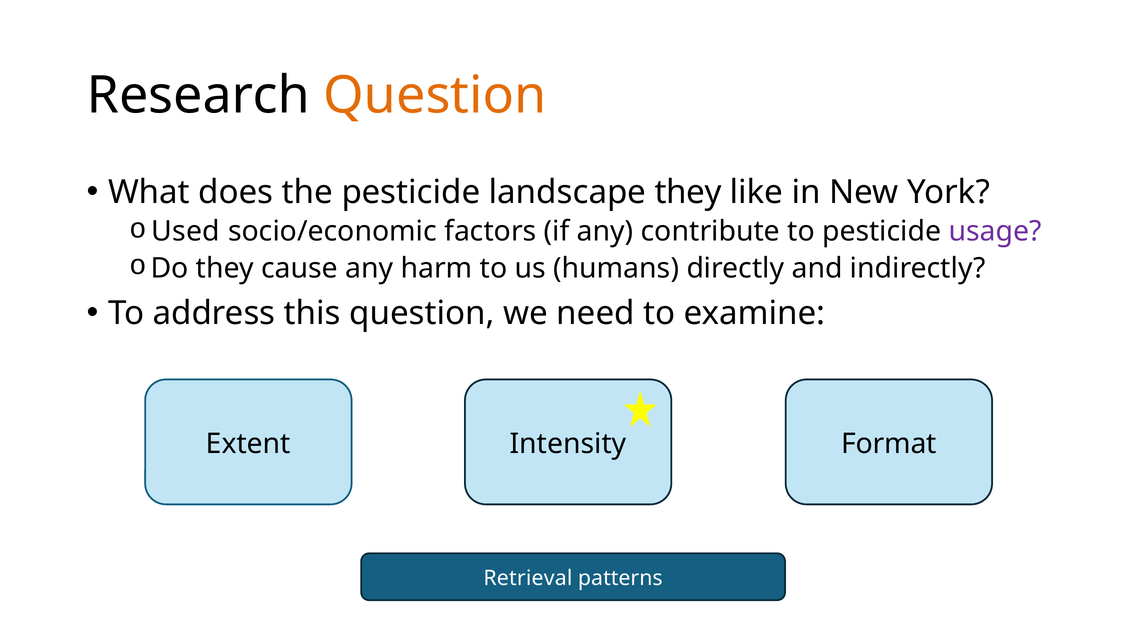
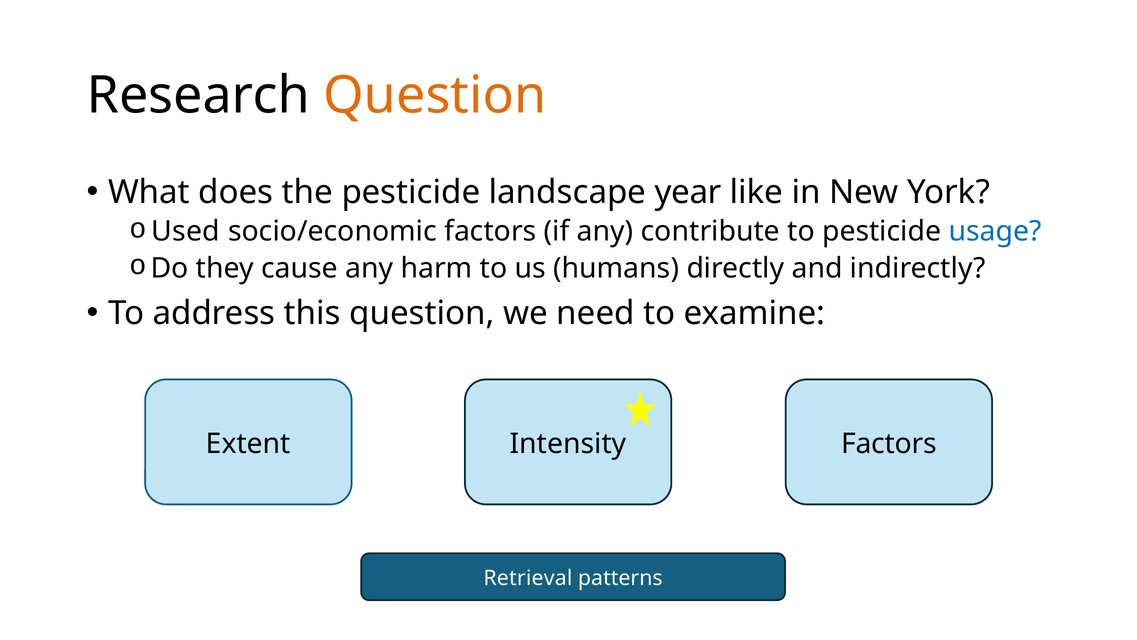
landscape they: they -> year
usage colour: purple -> blue
Extent Format: Format -> Factors
